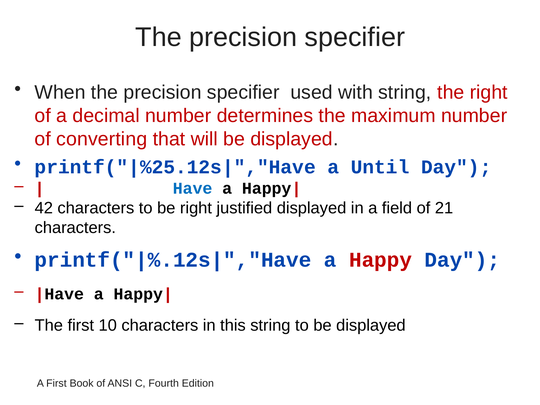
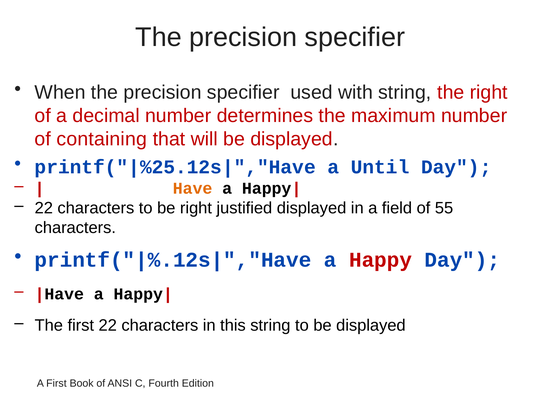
converting: converting -> containing
Have colour: blue -> orange
42 at (44, 208): 42 -> 22
21: 21 -> 55
first 10: 10 -> 22
